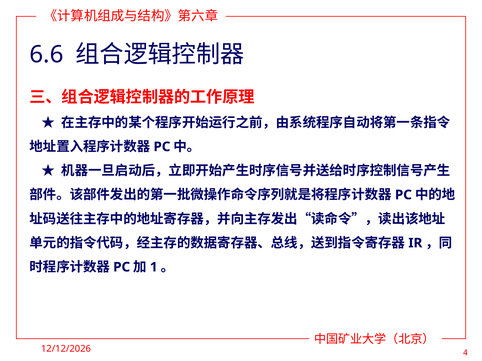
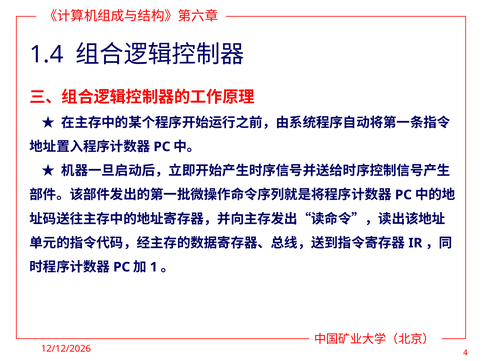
6.6: 6.6 -> 1.4
